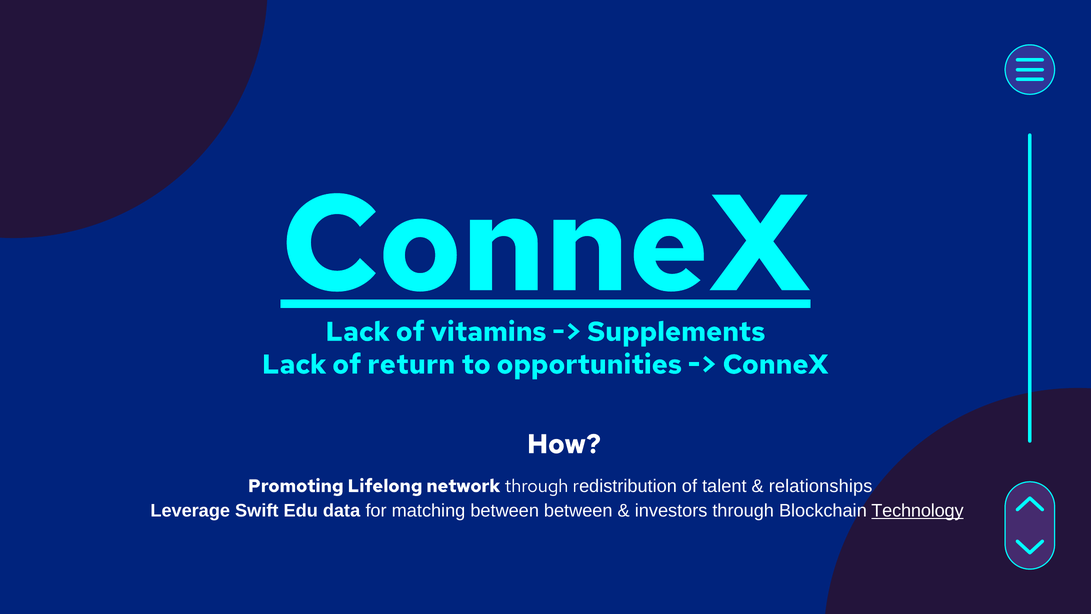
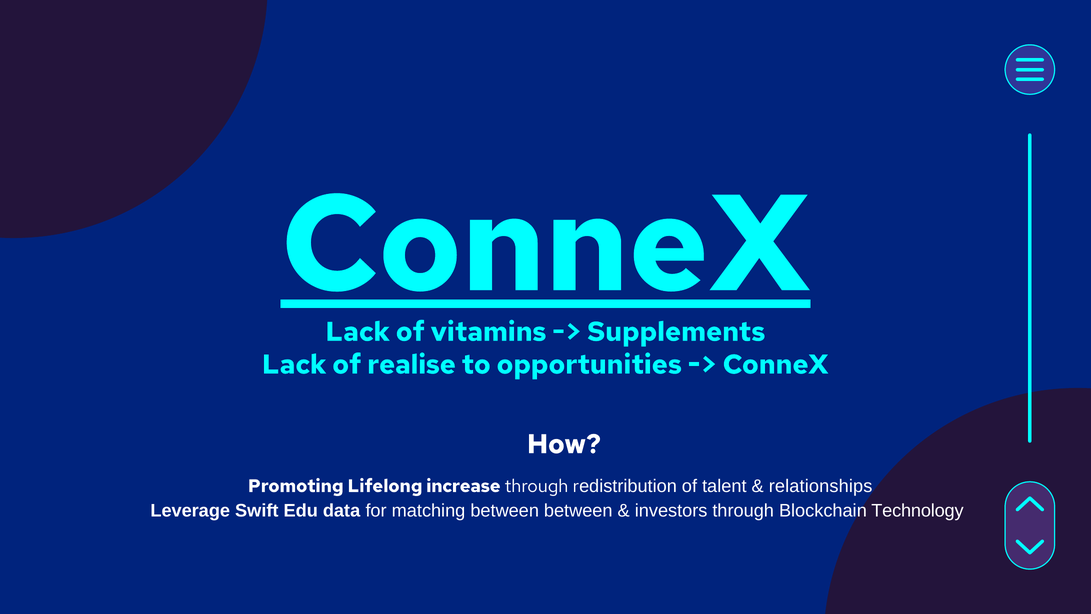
return: return -> realise
network: network -> increase
Technology underline: present -> none
